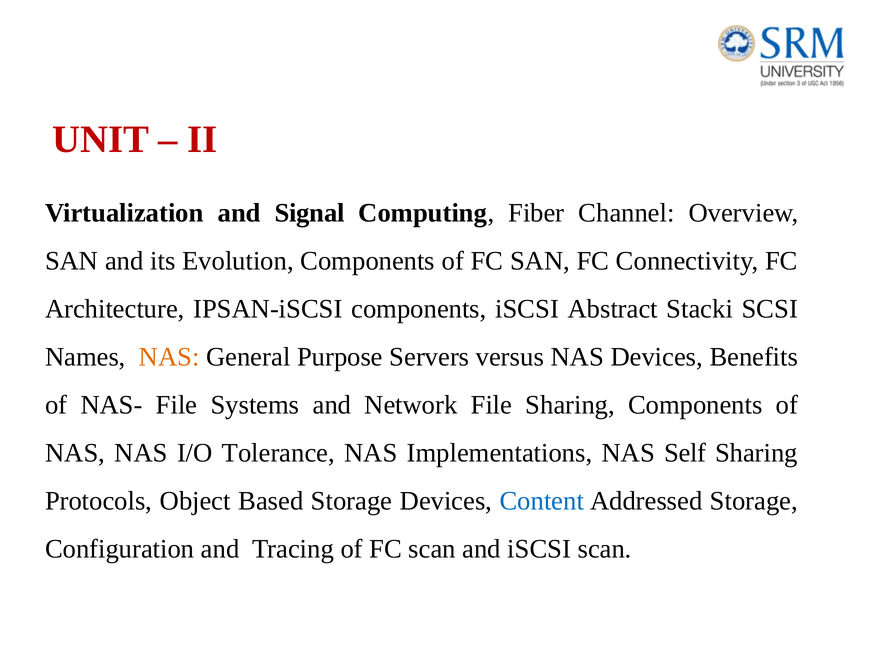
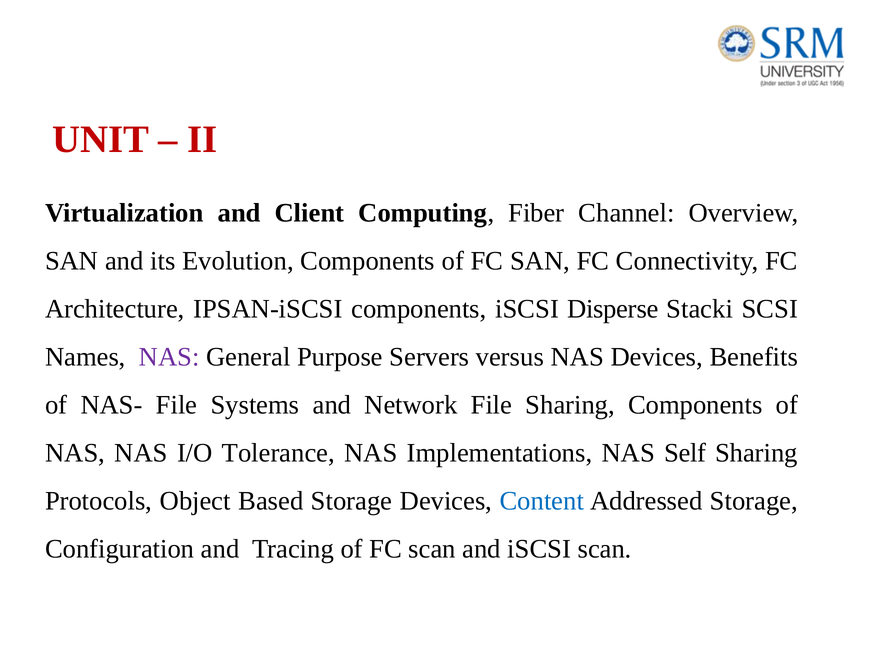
Signal: Signal -> Client
Abstract: Abstract -> Disperse
NAS at (169, 357) colour: orange -> purple
